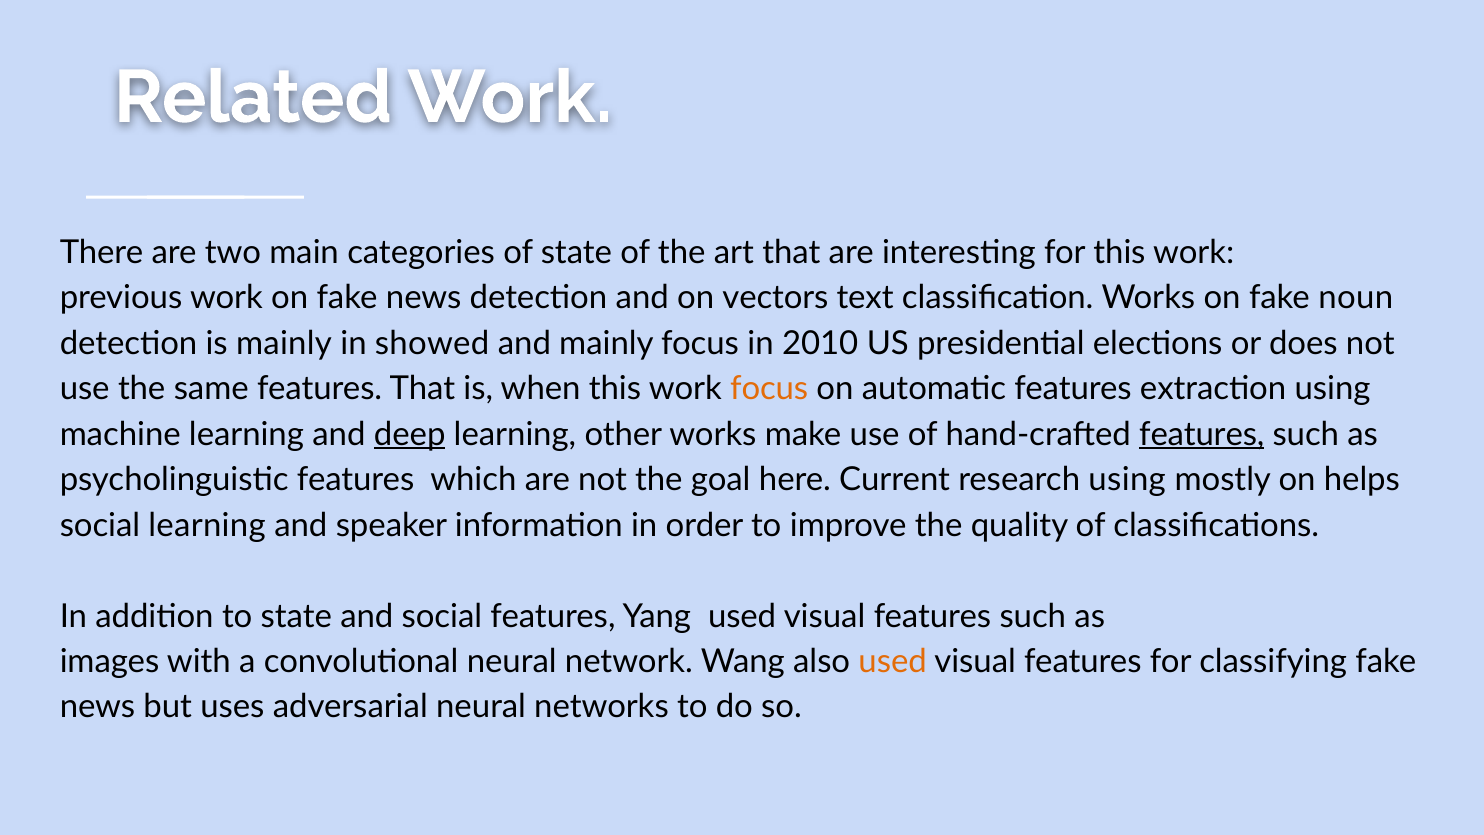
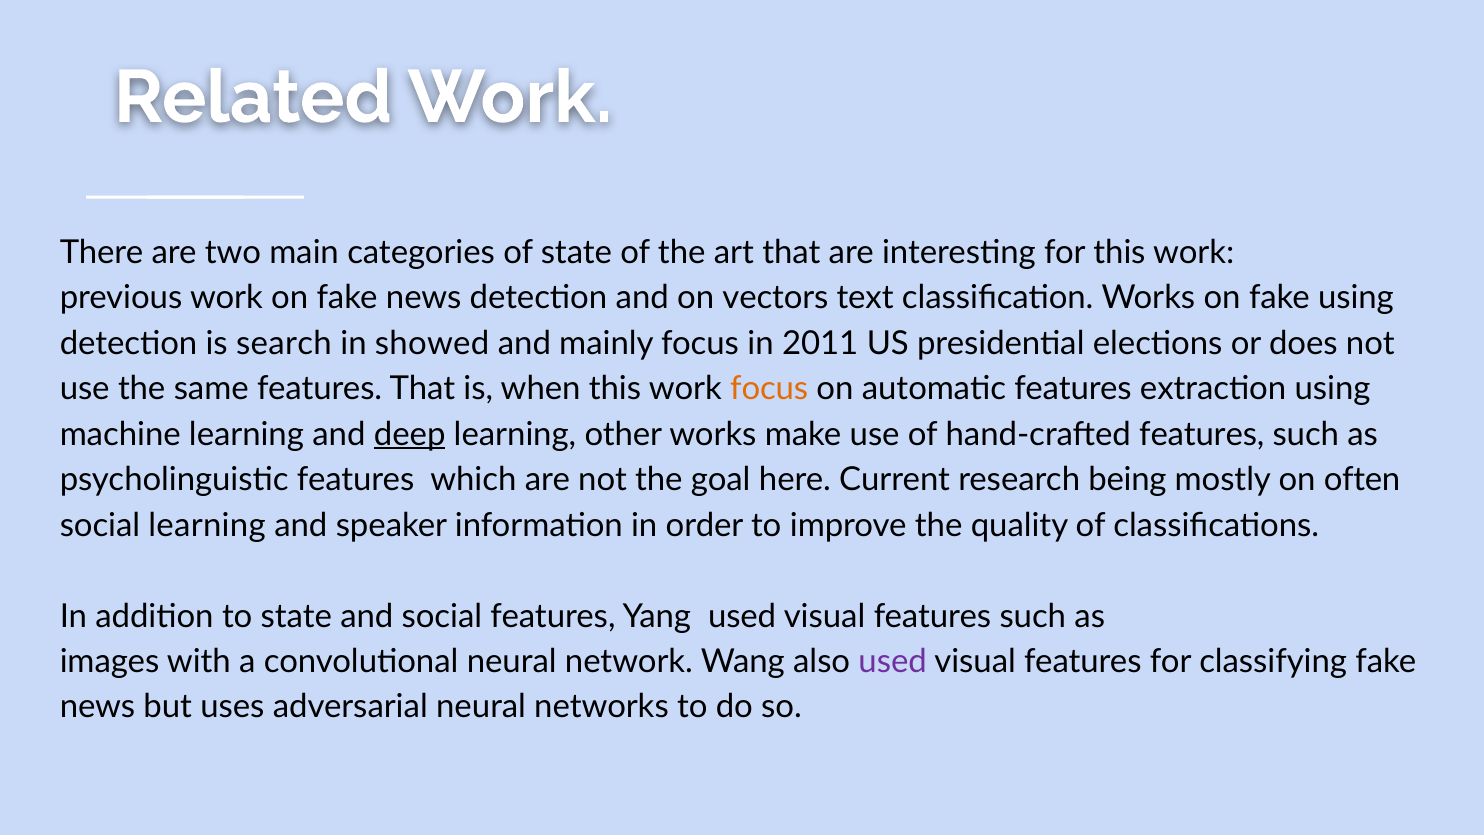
fake noun: noun -> using
is mainly: mainly -> search
2010: 2010 -> 2011
features at (1202, 434) underline: present -> none
research using: using -> being
helps: helps -> often
used at (893, 661) colour: orange -> purple
